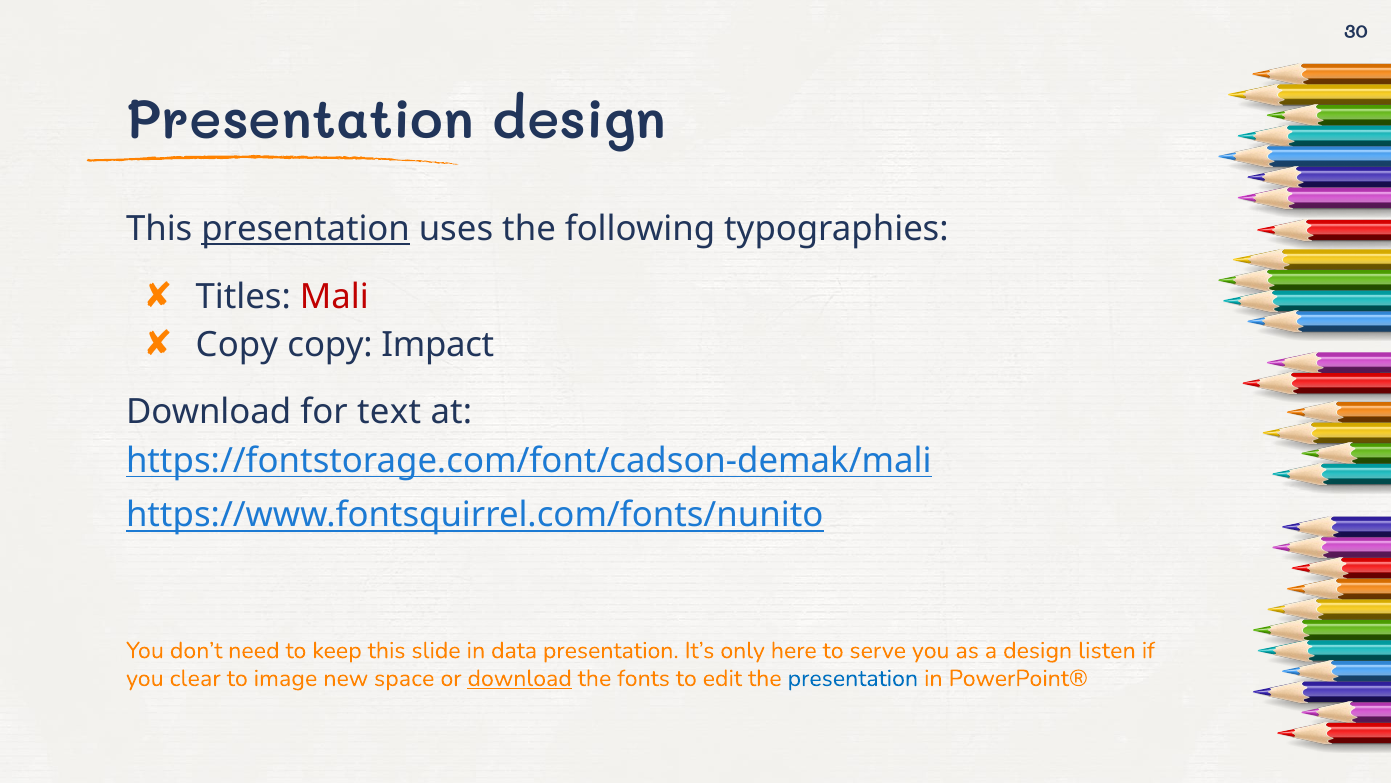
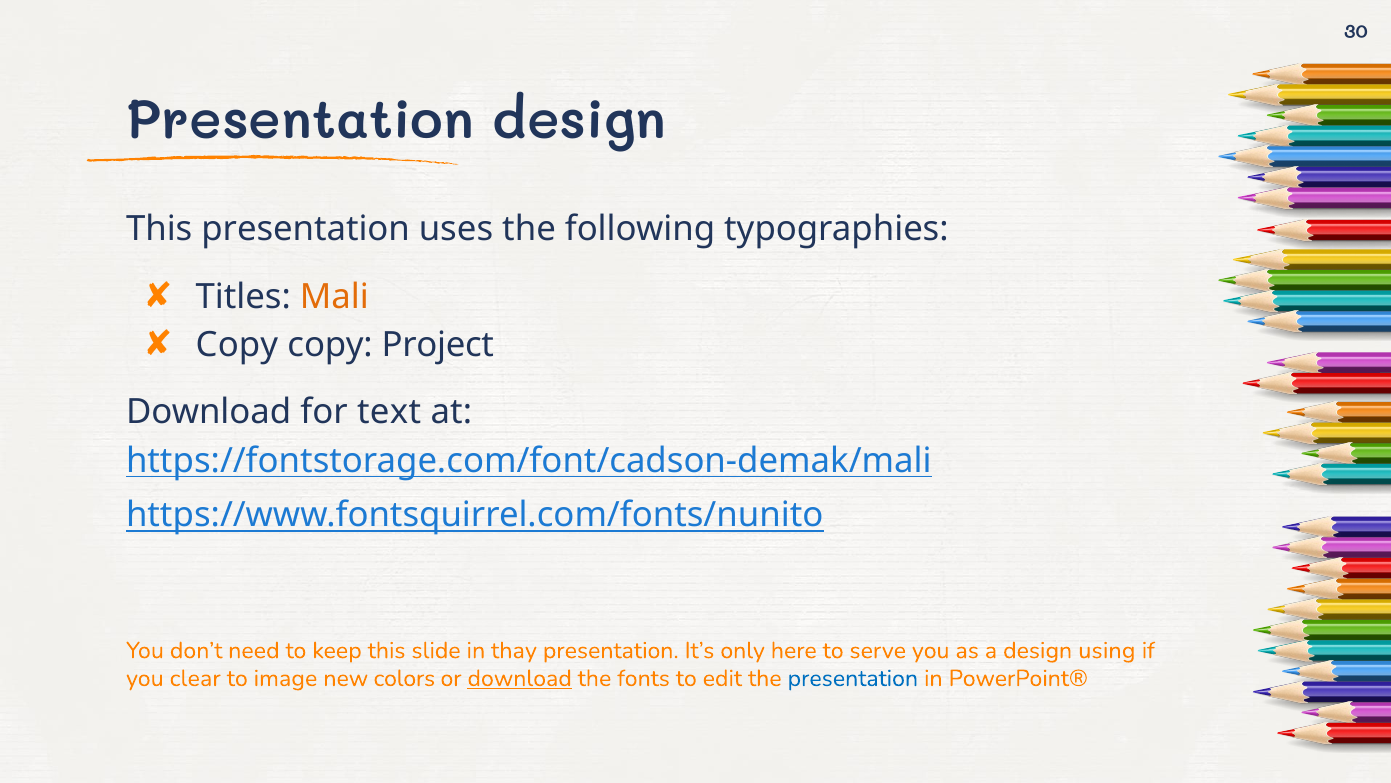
presentation at (306, 229) underline: present -> none
Mali colour: red -> orange
Impact: Impact -> Project
data: data -> thay
listen: listen -> using
space: space -> colors
